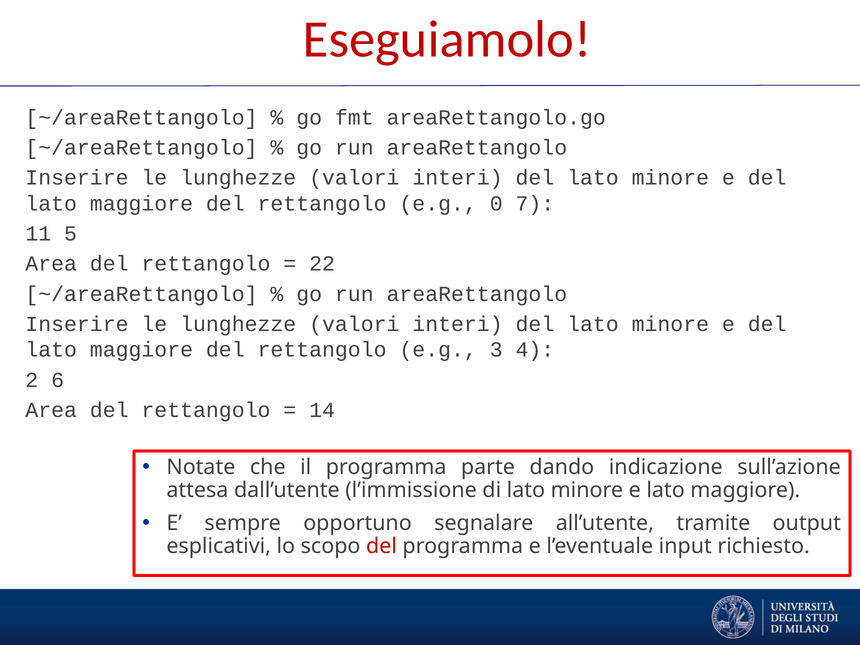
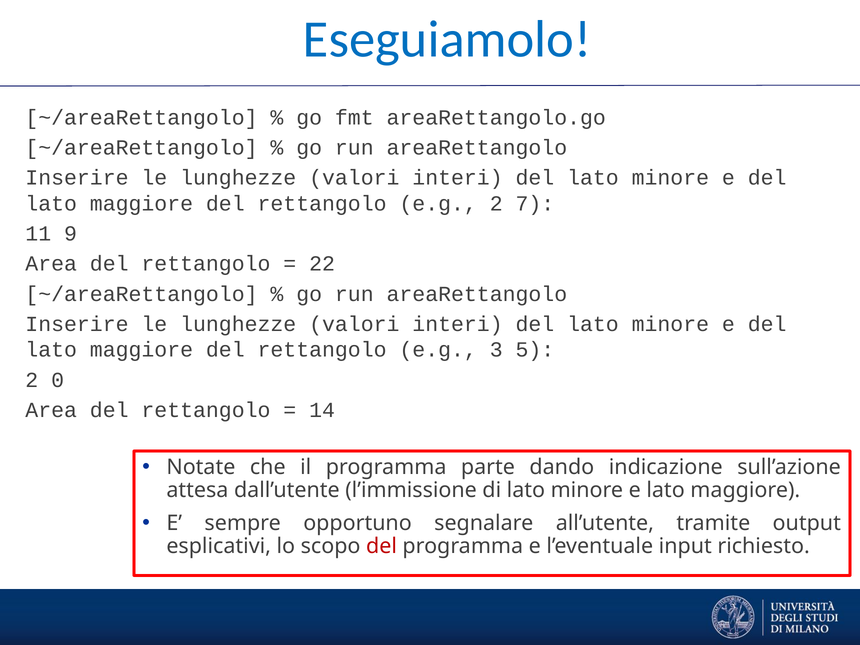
Eseguiamolo colour: red -> blue
e.g 0: 0 -> 2
5: 5 -> 9
4: 4 -> 5
6: 6 -> 0
